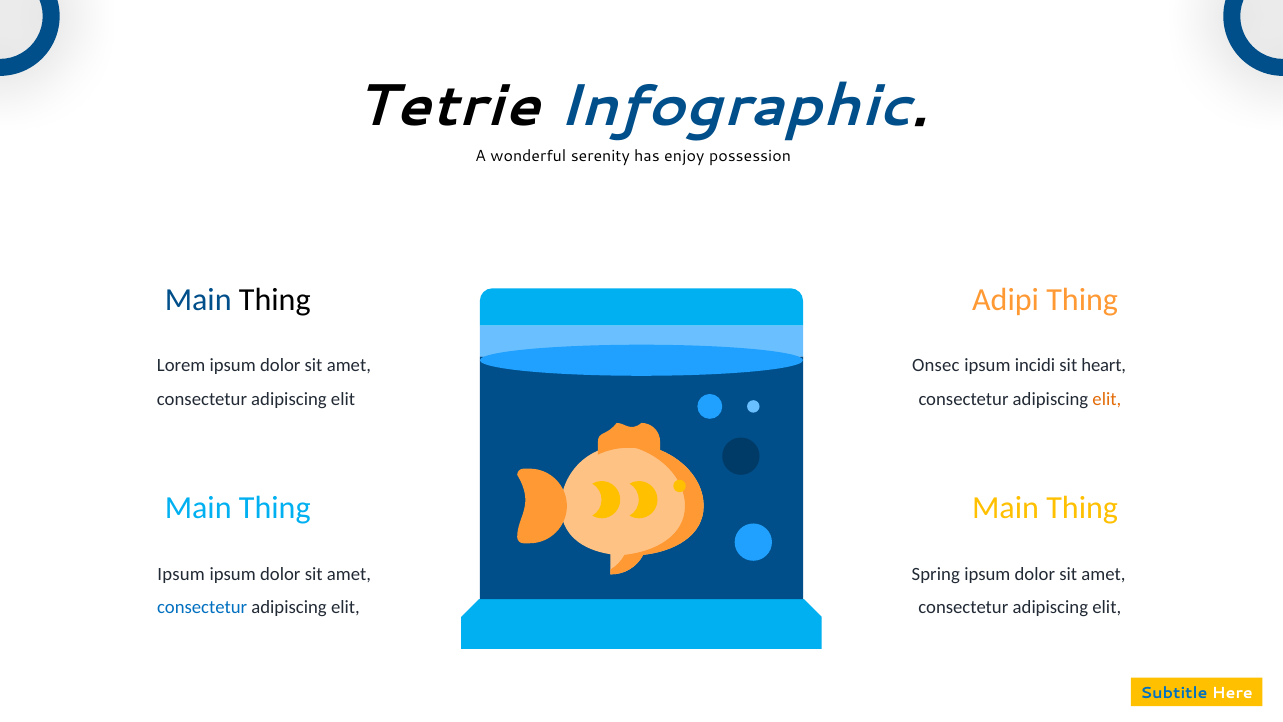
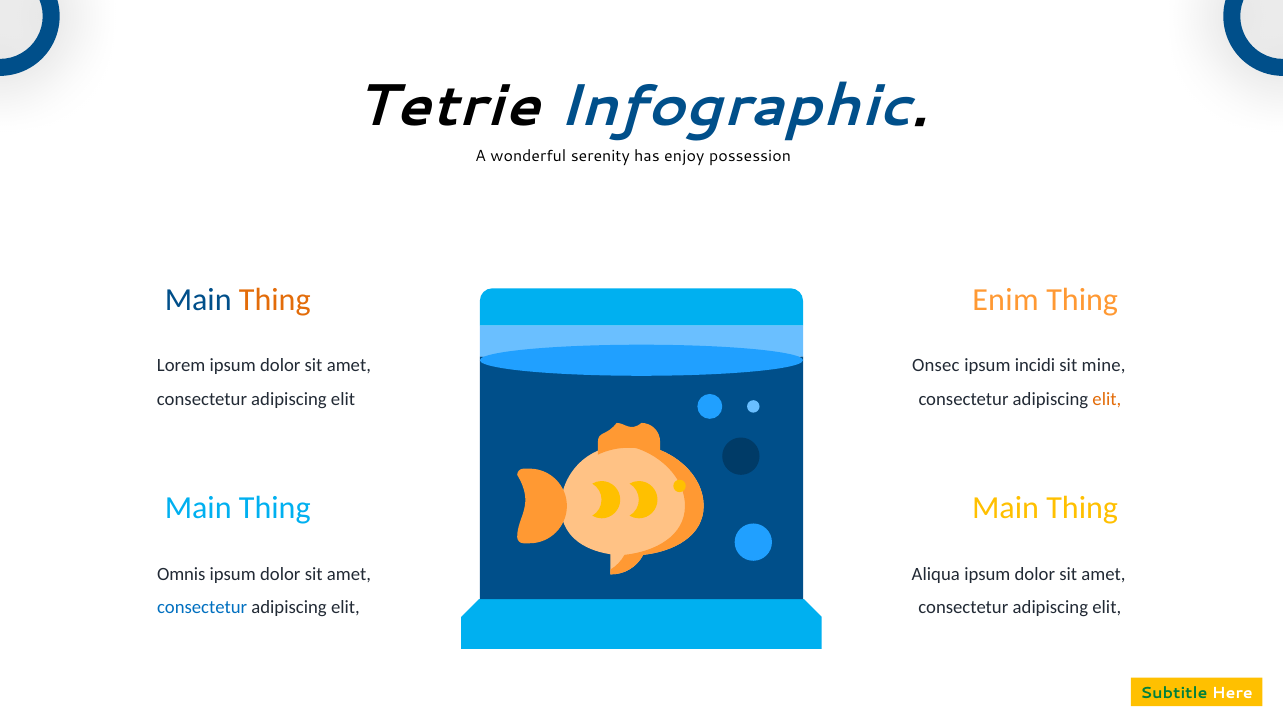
Thing at (275, 300) colour: black -> orange
Adipi: Adipi -> Enim
heart: heart -> mine
Ipsum at (181, 574): Ipsum -> Omnis
Spring: Spring -> Aliqua
Subtitle colour: blue -> green
